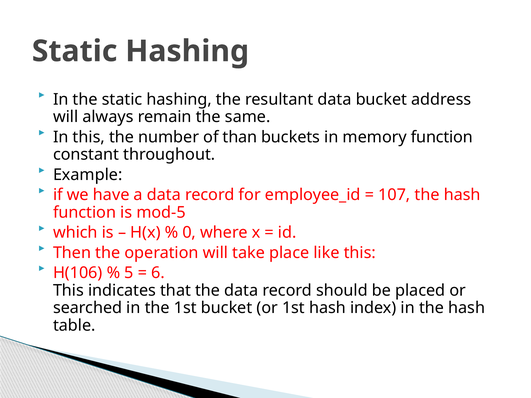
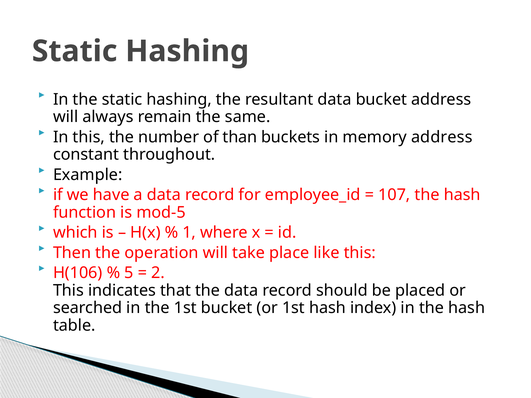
memory function: function -> address
0: 0 -> 1
6: 6 -> 2
